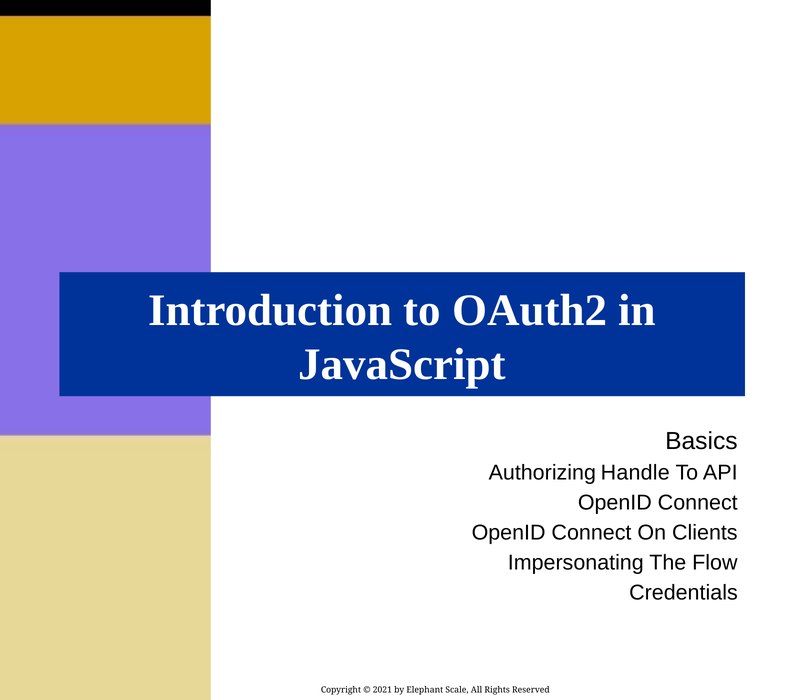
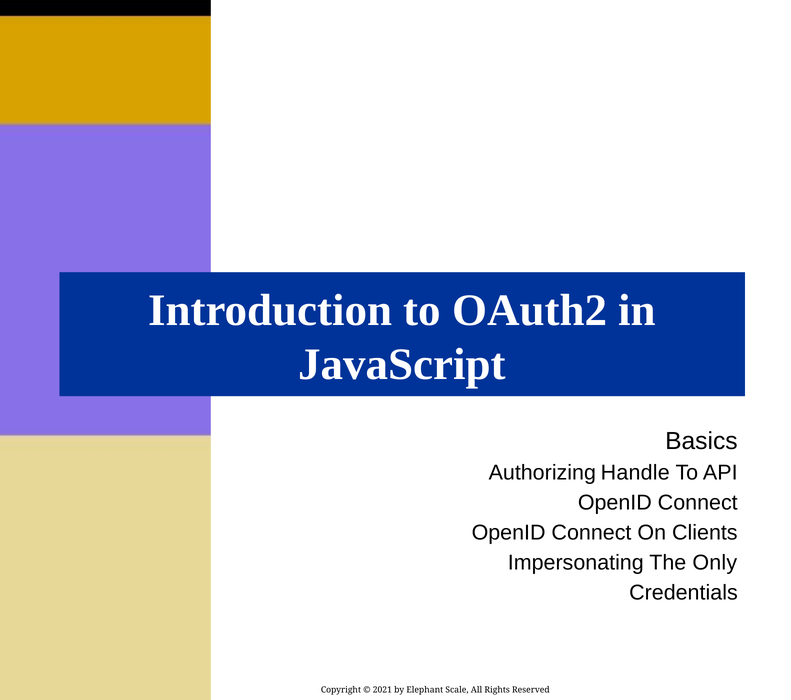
Flow: Flow -> Only
